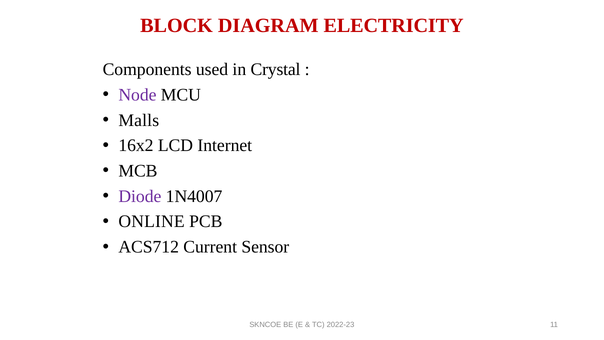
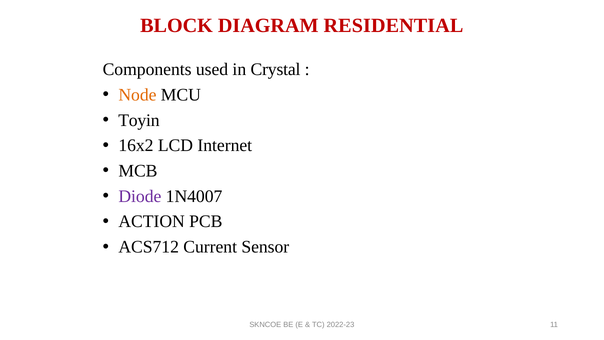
ELECTRICITY: ELECTRICITY -> RESIDENTIAL
Node colour: purple -> orange
Malls: Malls -> Toyin
ONLINE: ONLINE -> ACTION
